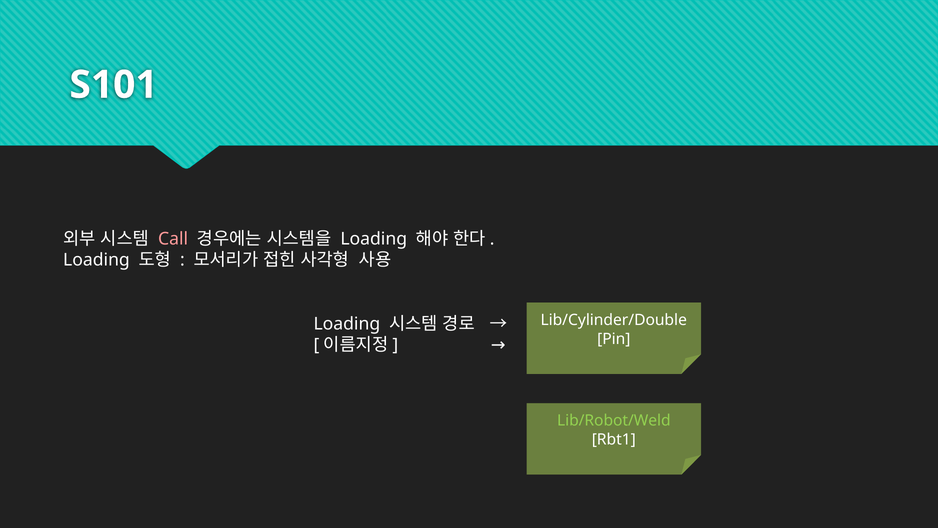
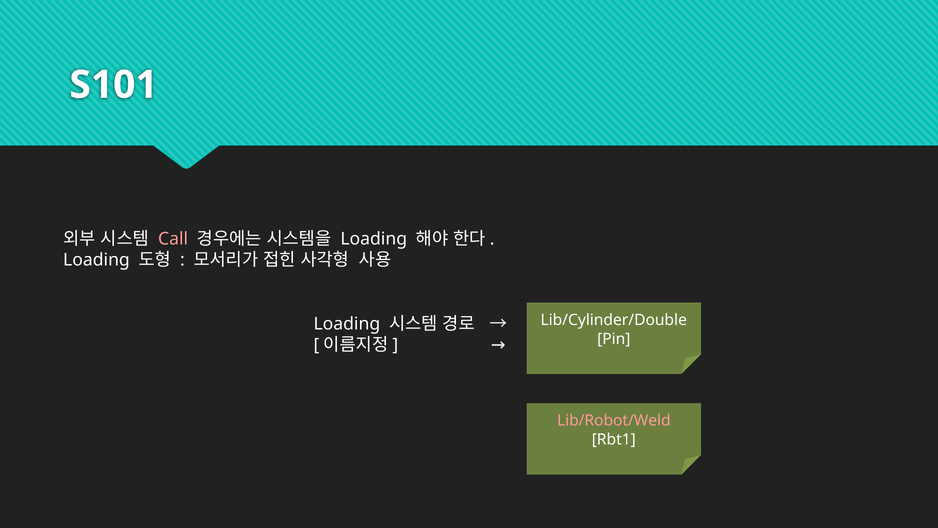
Lib/Robot/Weld colour: light green -> pink
